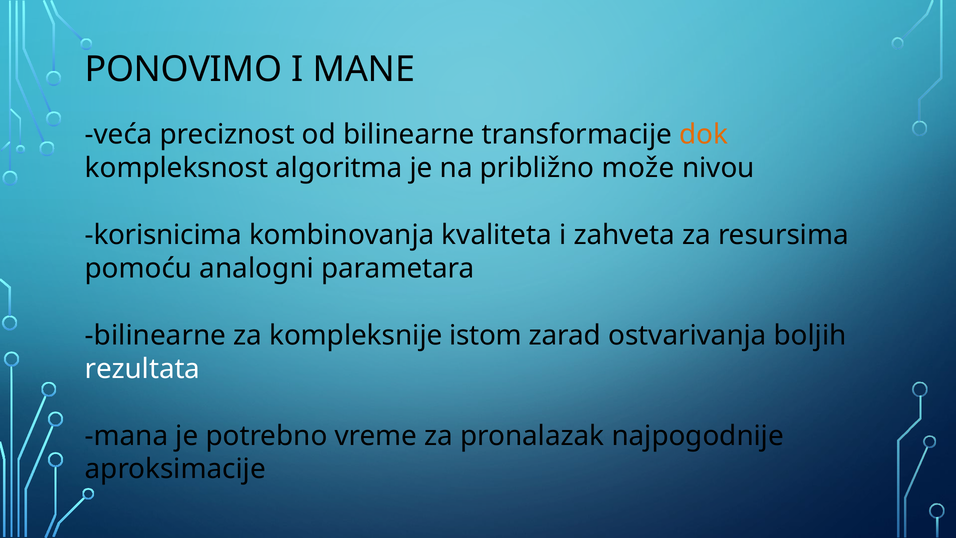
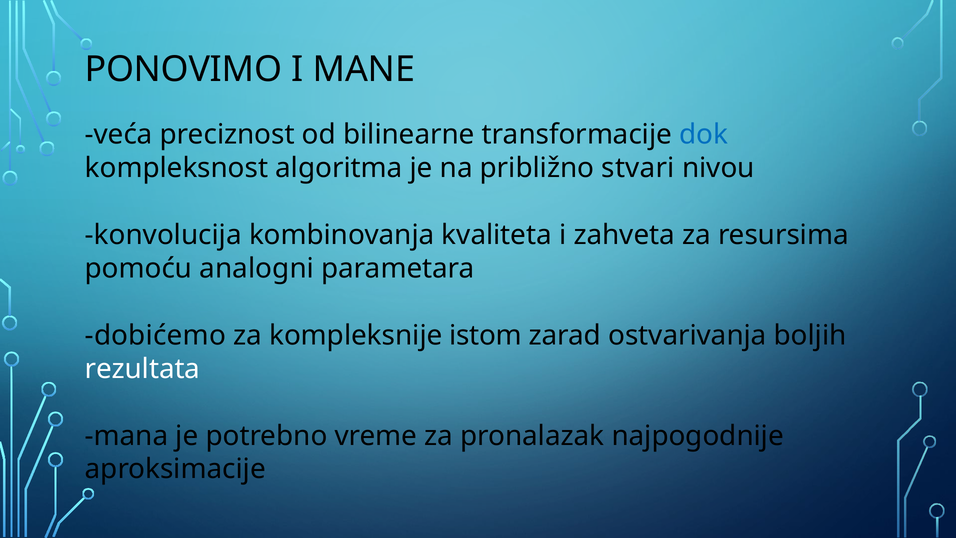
dok colour: orange -> blue
može: može -> stvari
korisnicima: korisnicima -> konvolucija
bilinearne at (155, 335): bilinearne -> dobićemo
